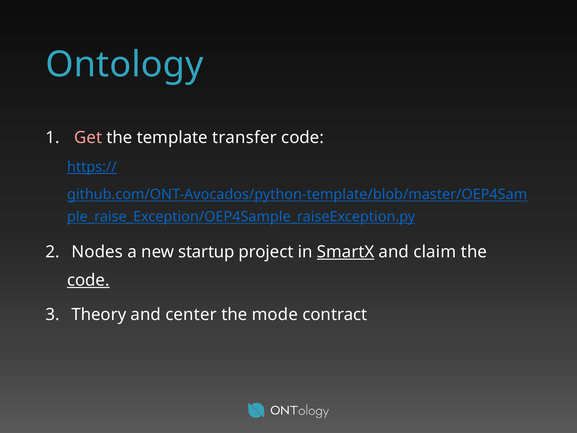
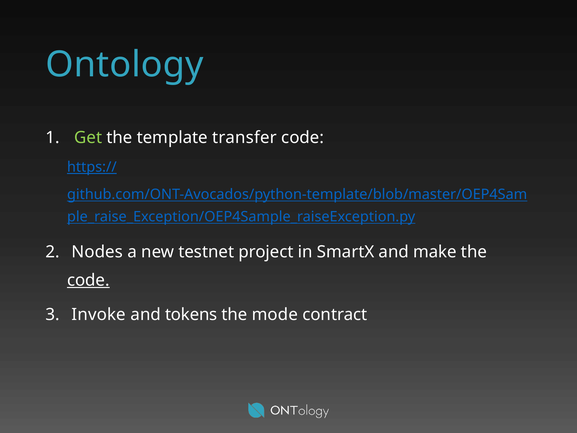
Get colour: pink -> light green
startup: startup -> testnet
SmartX underline: present -> none
claim: claim -> make
Theory: Theory -> Invoke
center: center -> tokens
